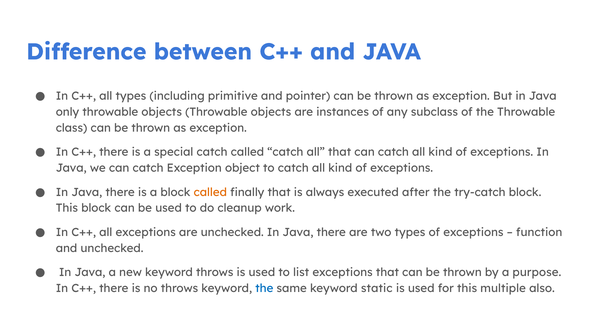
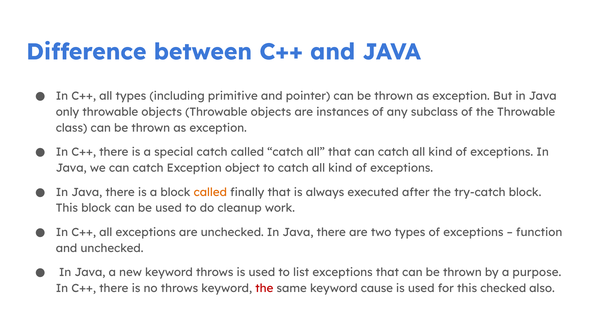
the at (264, 288) colour: blue -> red
static: static -> cause
multiple: multiple -> checked
